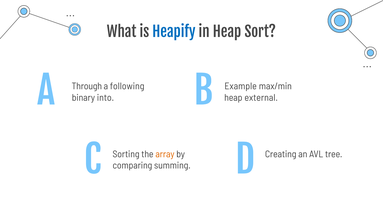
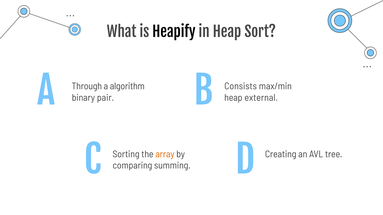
Heapify colour: blue -> black
Example: Example -> Consists
following: following -> algorithm
into: into -> pair
